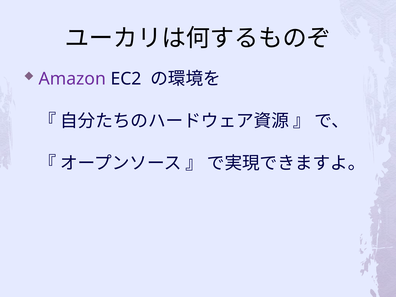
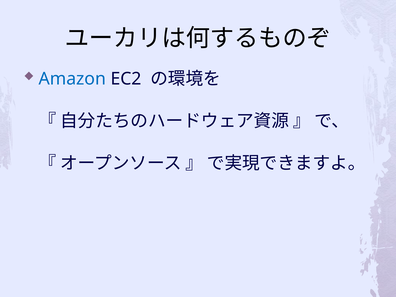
Amazon colour: purple -> blue
